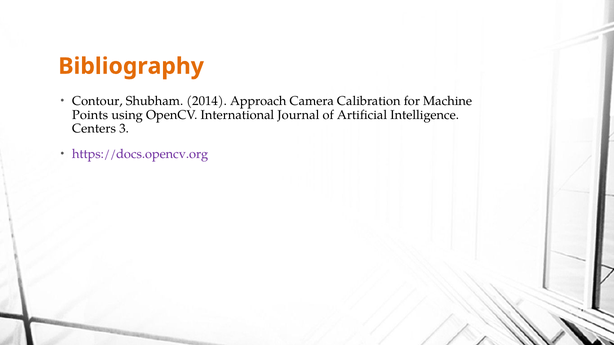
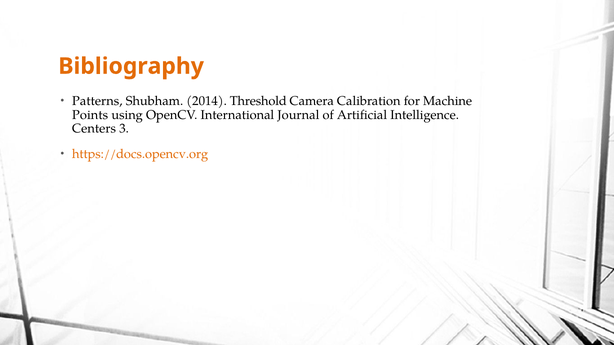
Contour: Contour -> Patterns
Approach: Approach -> Threshold
https://docs.opencv.org colour: purple -> orange
